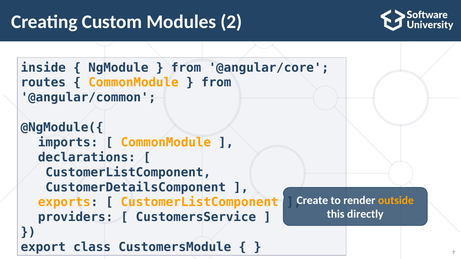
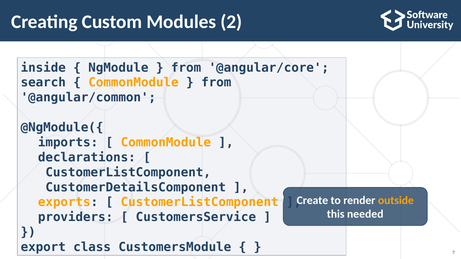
routes: routes -> search
directly: directly -> needed
